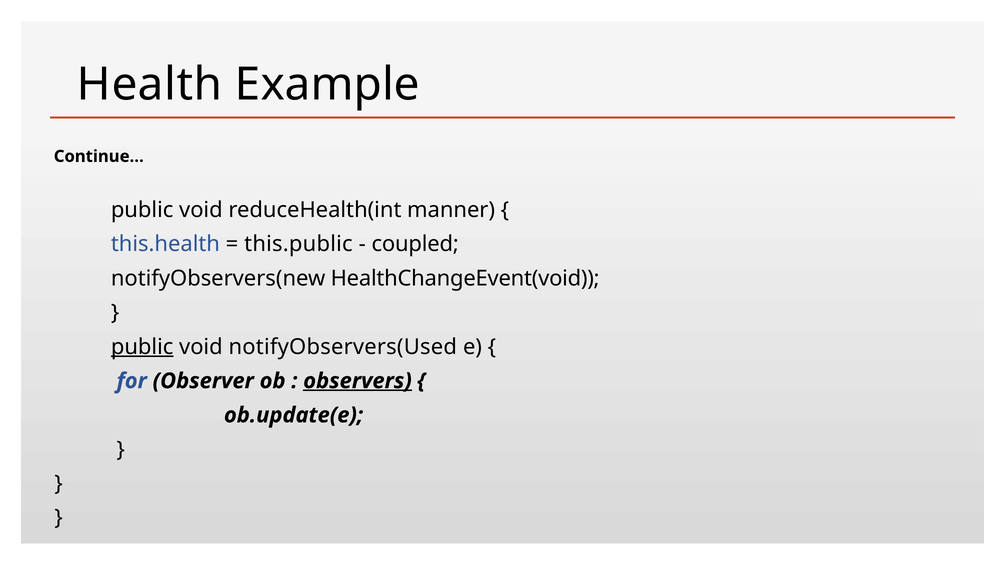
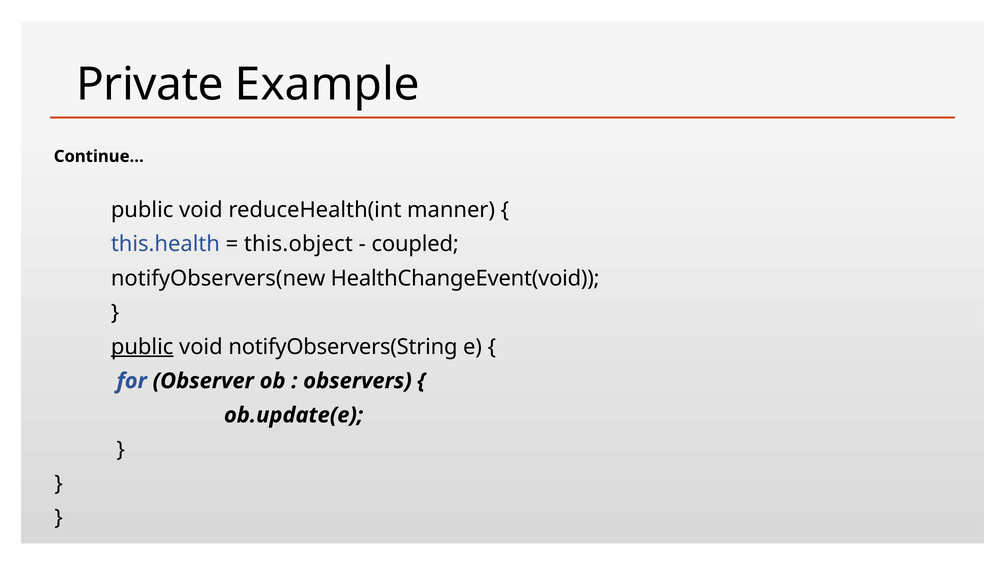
Health: Health -> Private
this.public: this.public -> this.object
notifyObservers(Used: notifyObservers(Used -> notifyObservers(String
observers underline: present -> none
